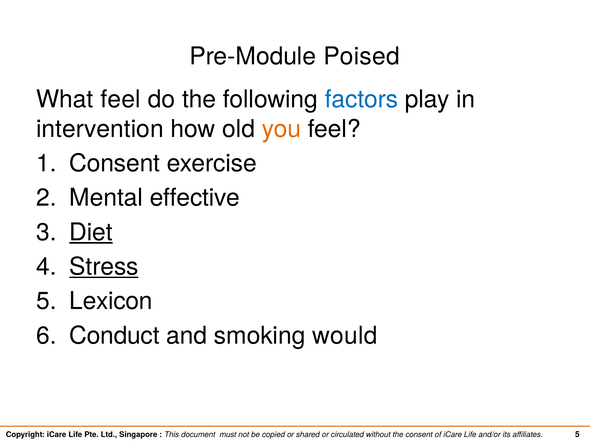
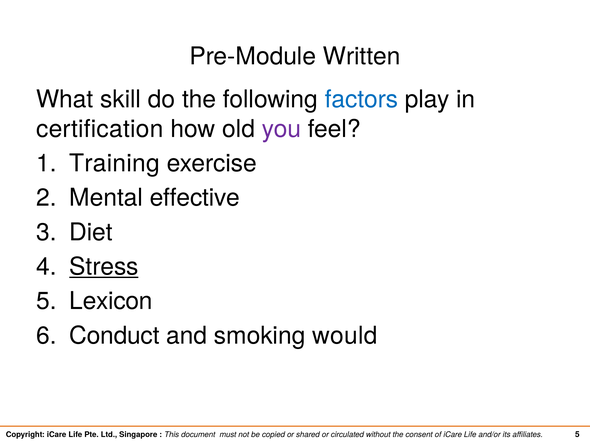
Poised: Poised -> Written
What feel: feel -> skill
intervention: intervention -> certification
you colour: orange -> purple
Consent at (115, 163): Consent -> Training
Diet underline: present -> none
